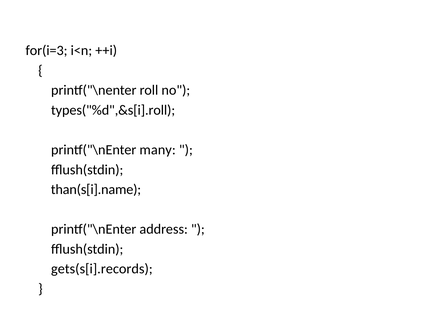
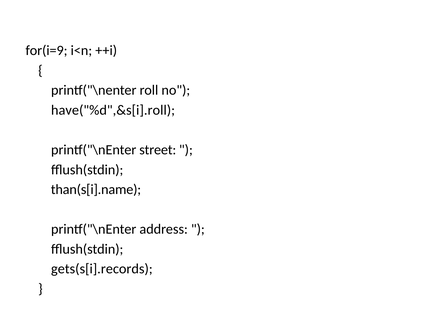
for(i=3: for(i=3 -> for(i=9
types("%d",&s[i].roll: types("%d",&s[i].roll -> have("%d",&s[i].roll
many: many -> street
